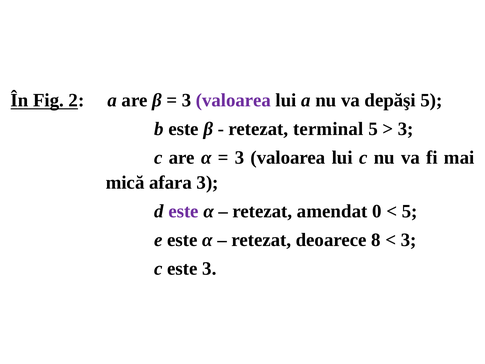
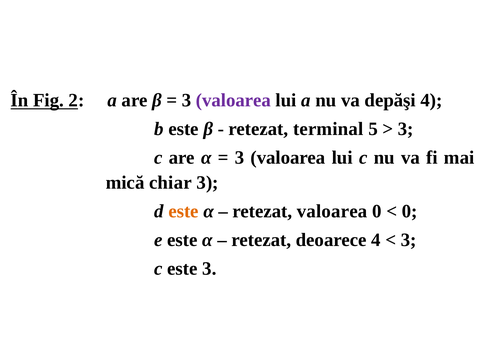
depăşi 5: 5 -> 4
afara: afara -> chiar
este at (183, 211) colour: purple -> orange
retezat amendat: amendat -> valoarea
5 at (410, 211): 5 -> 0
deoarece 8: 8 -> 4
